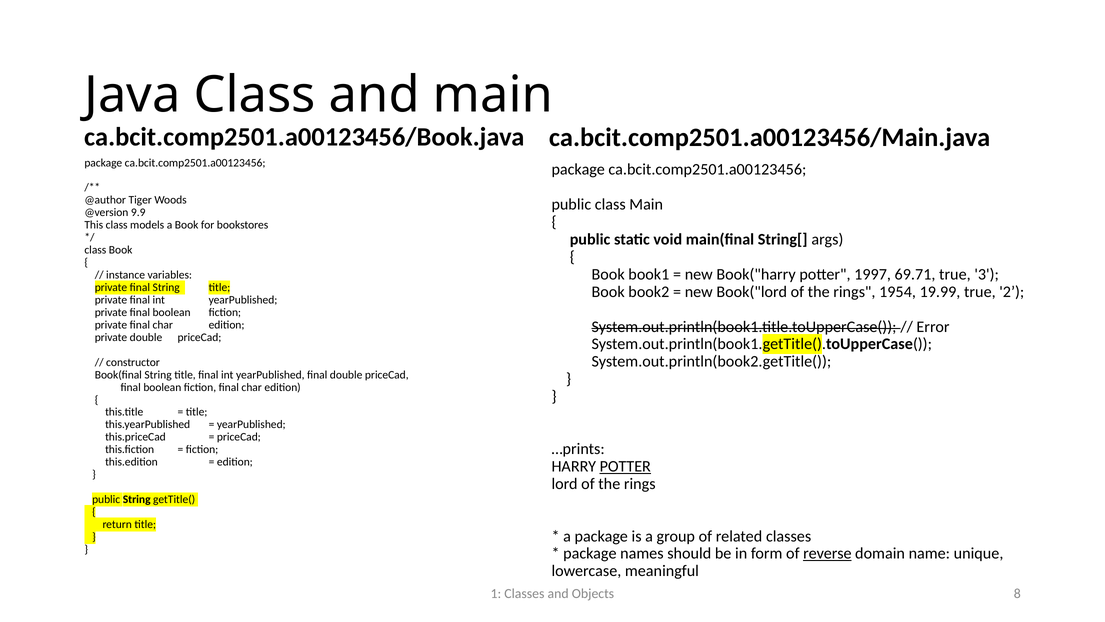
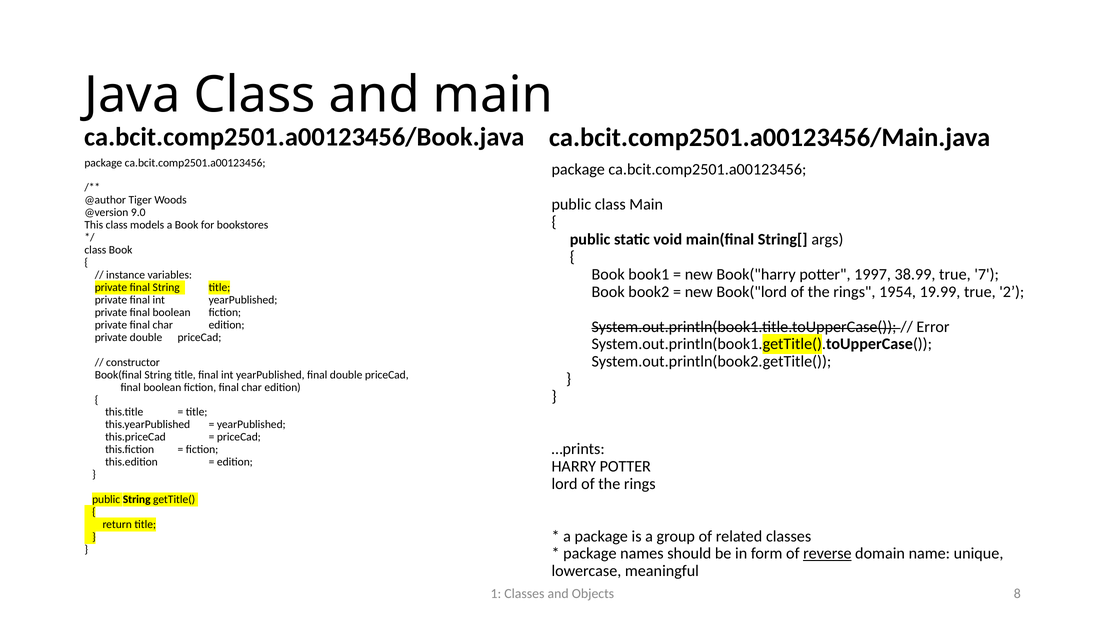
9.9: 9.9 -> 9.0
69.71: 69.71 -> 38.99
3: 3 -> 7
POTTER at (625, 466) underline: present -> none
